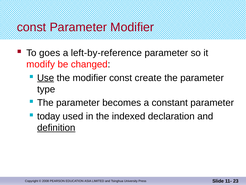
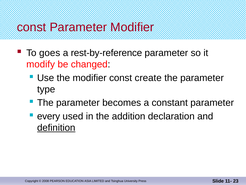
left-by-reference: left-by-reference -> rest-by-reference
Use underline: present -> none
today: today -> every
indexed: indexed -> addition
